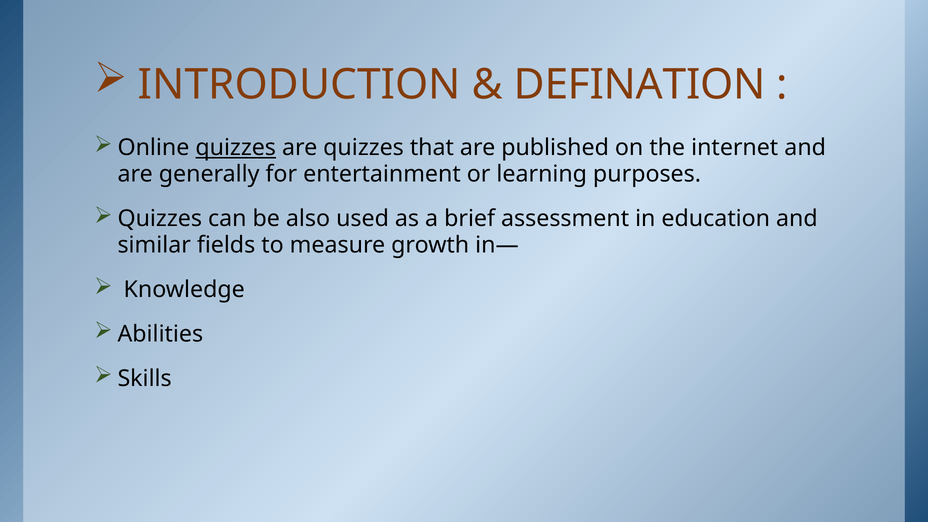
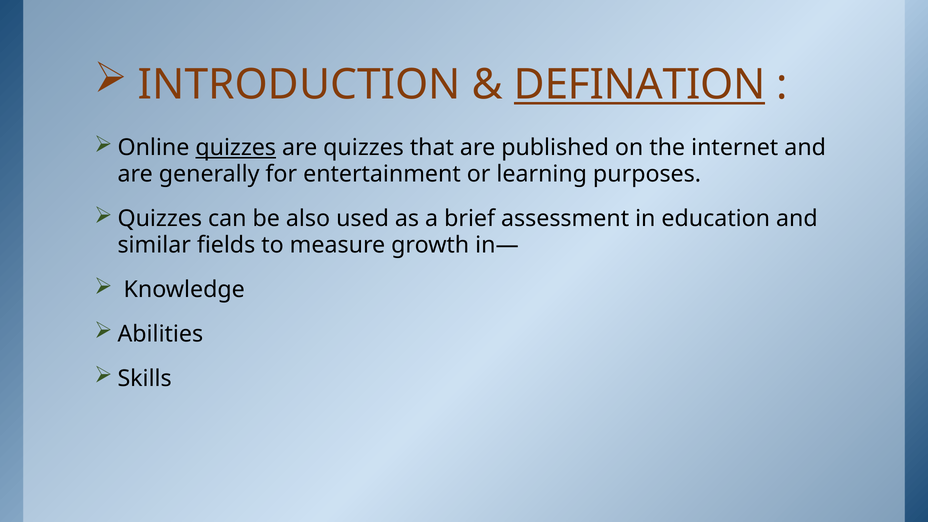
DEFINATION underline: none -> present
